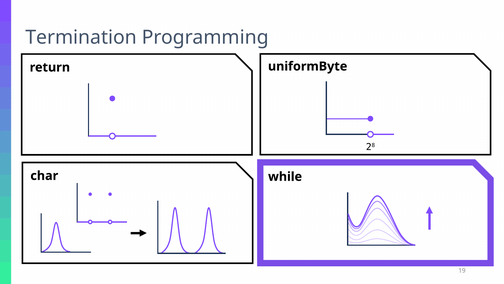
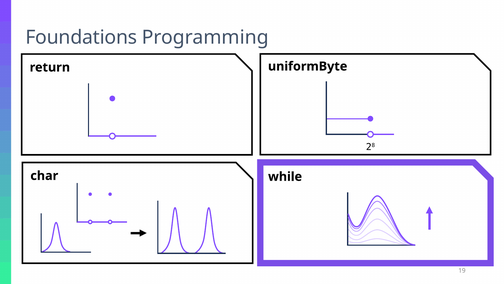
Termination: Termination -> Foundations
